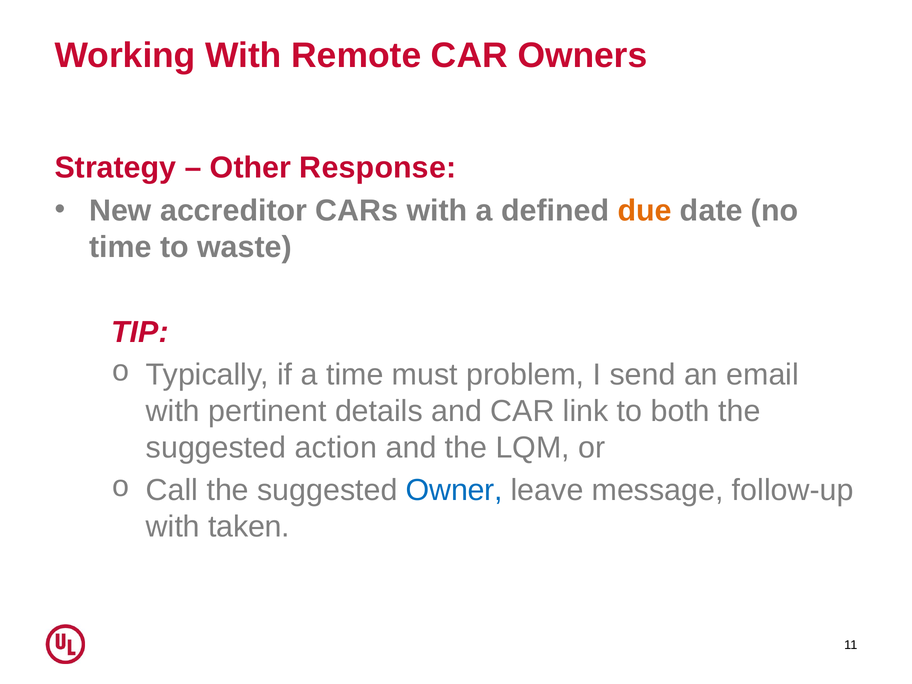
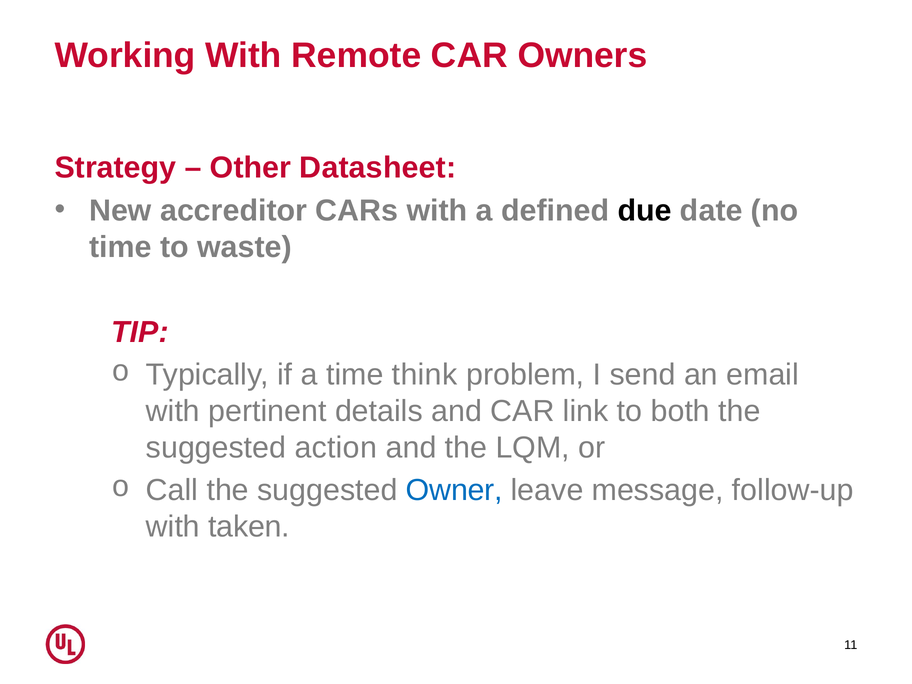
Response: Response -> Datasheet
due colour: orange -> black
must: must -> think
